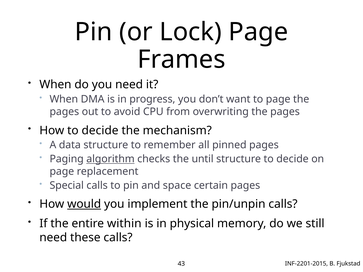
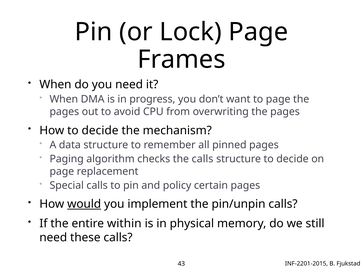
algorithm underline: present -> none
the until: until -> calls
space: space -> policy
